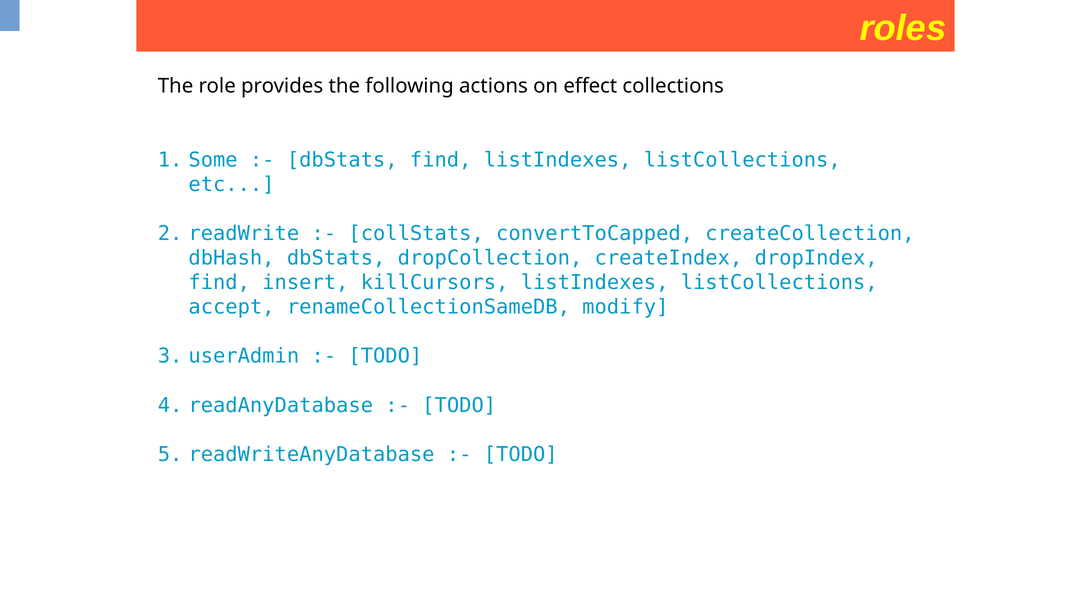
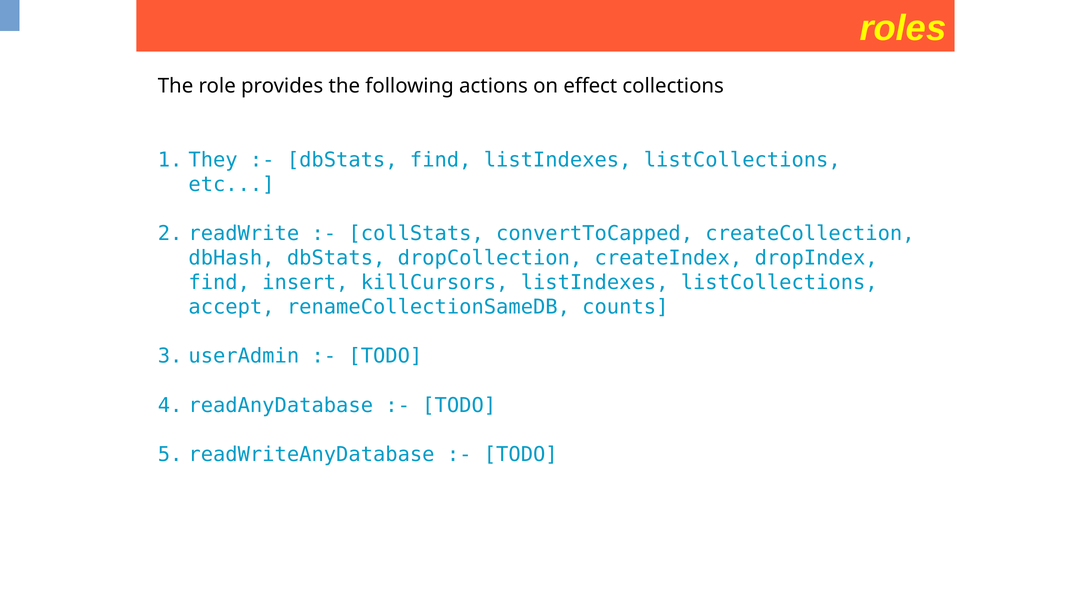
Some: Some -> They
modify: modify -> counts
